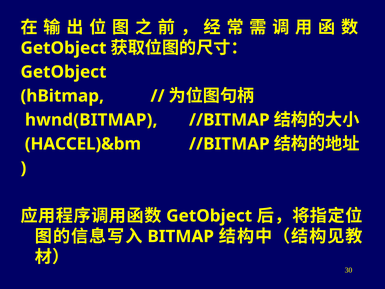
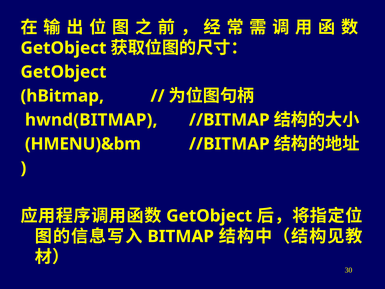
HACCEL)&bm: HACCEL)&bm -> HMENU)&bm
